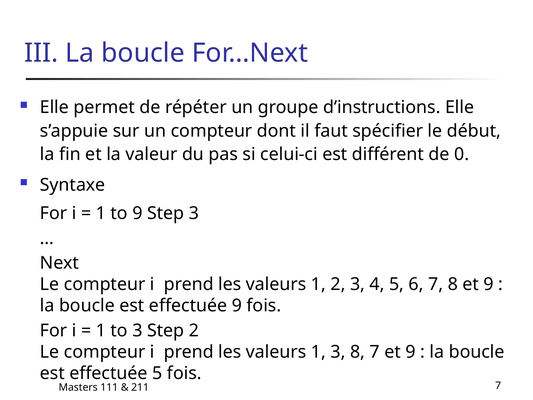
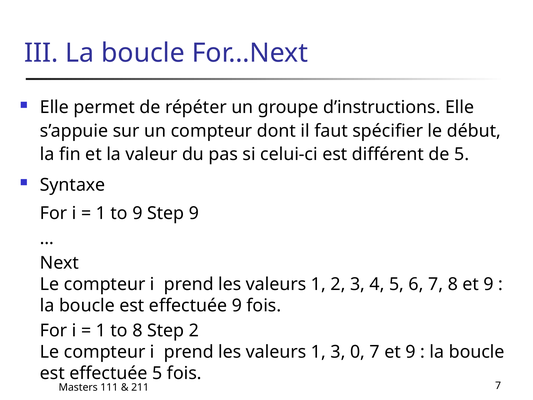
de 0: 0 -> 5
Step 3: 3 -> 9
to 3: 3 -> 8
3 8: 8 -> 0
